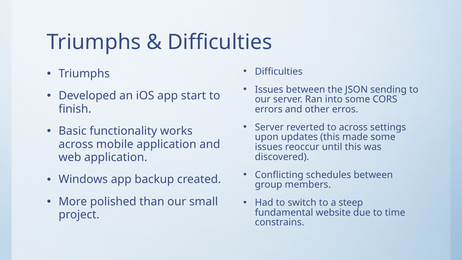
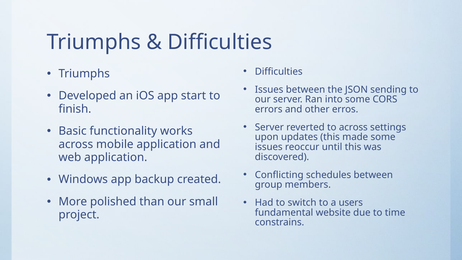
steep: steep -> users
